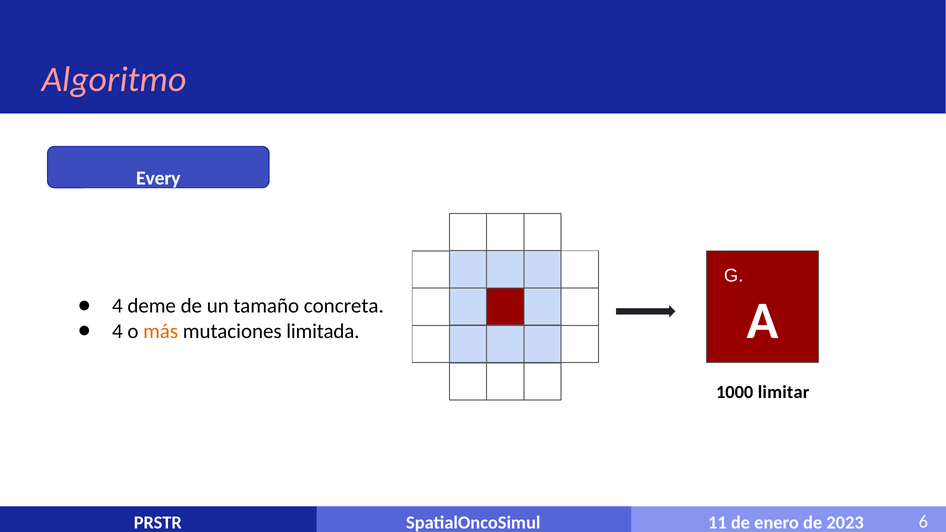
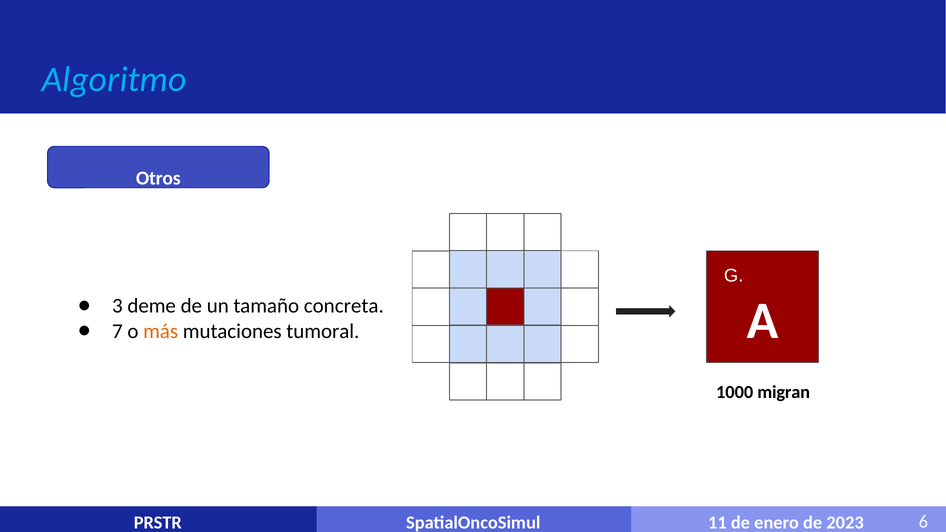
Algoritmo colour: pink -> light blue
Every: Every -> Otros
4 at (117, 306): 4 -> 3
4 at (117, 331): 4 -> 7
limitada: limitada -> tumoral
limitar: limitar -> migran
